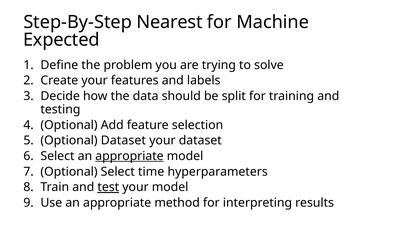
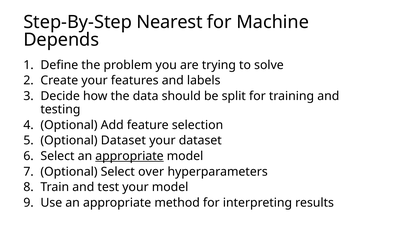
Expected: Expected -> Depends
time: time -> over
test underline: present -> none
